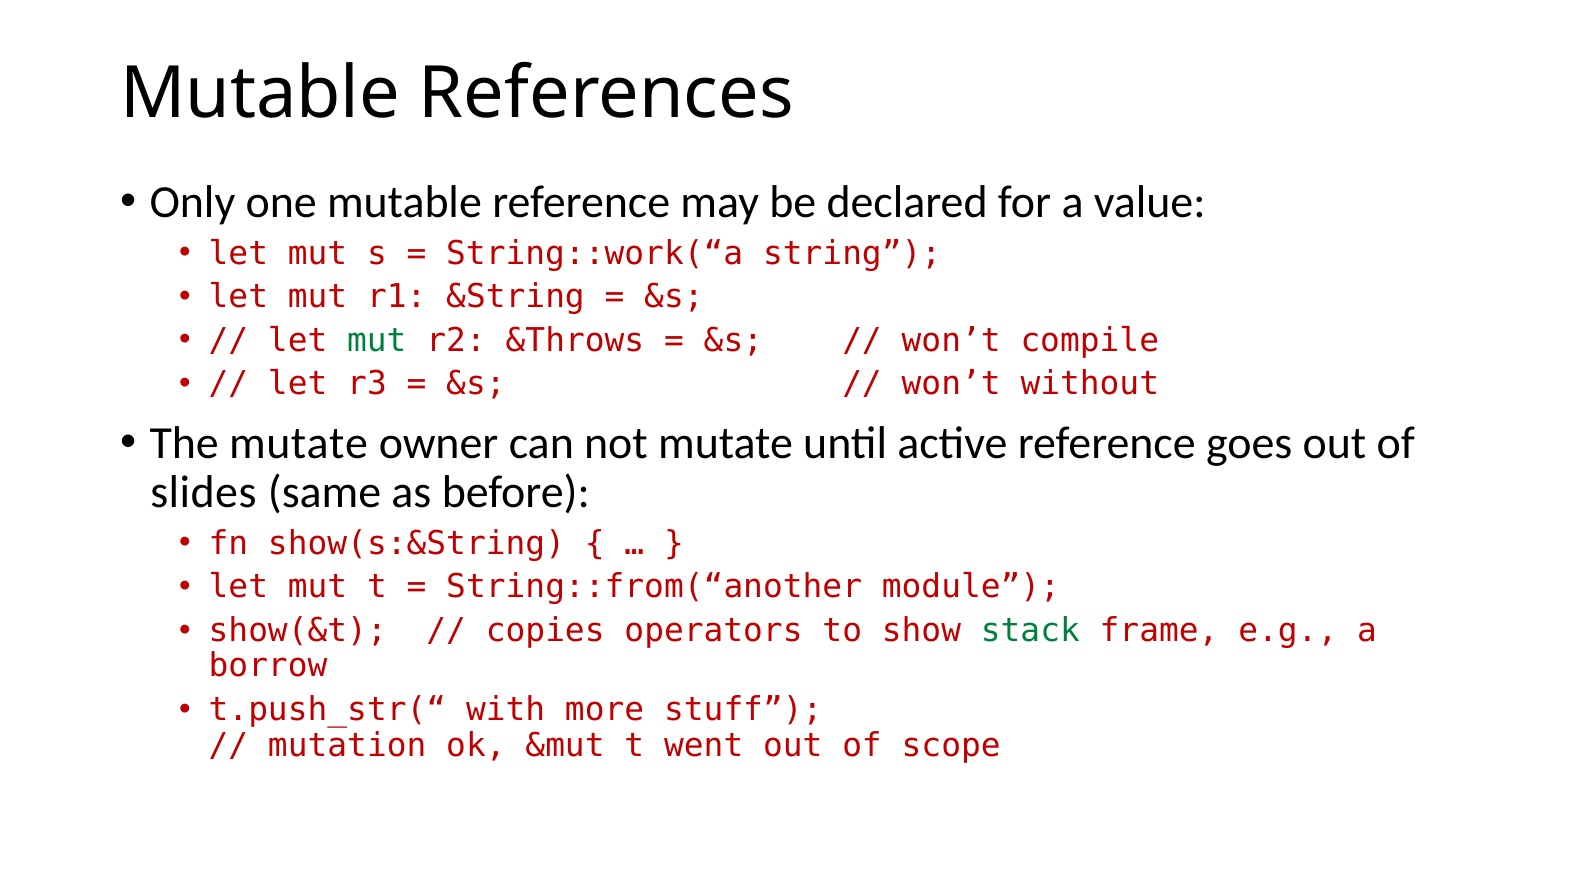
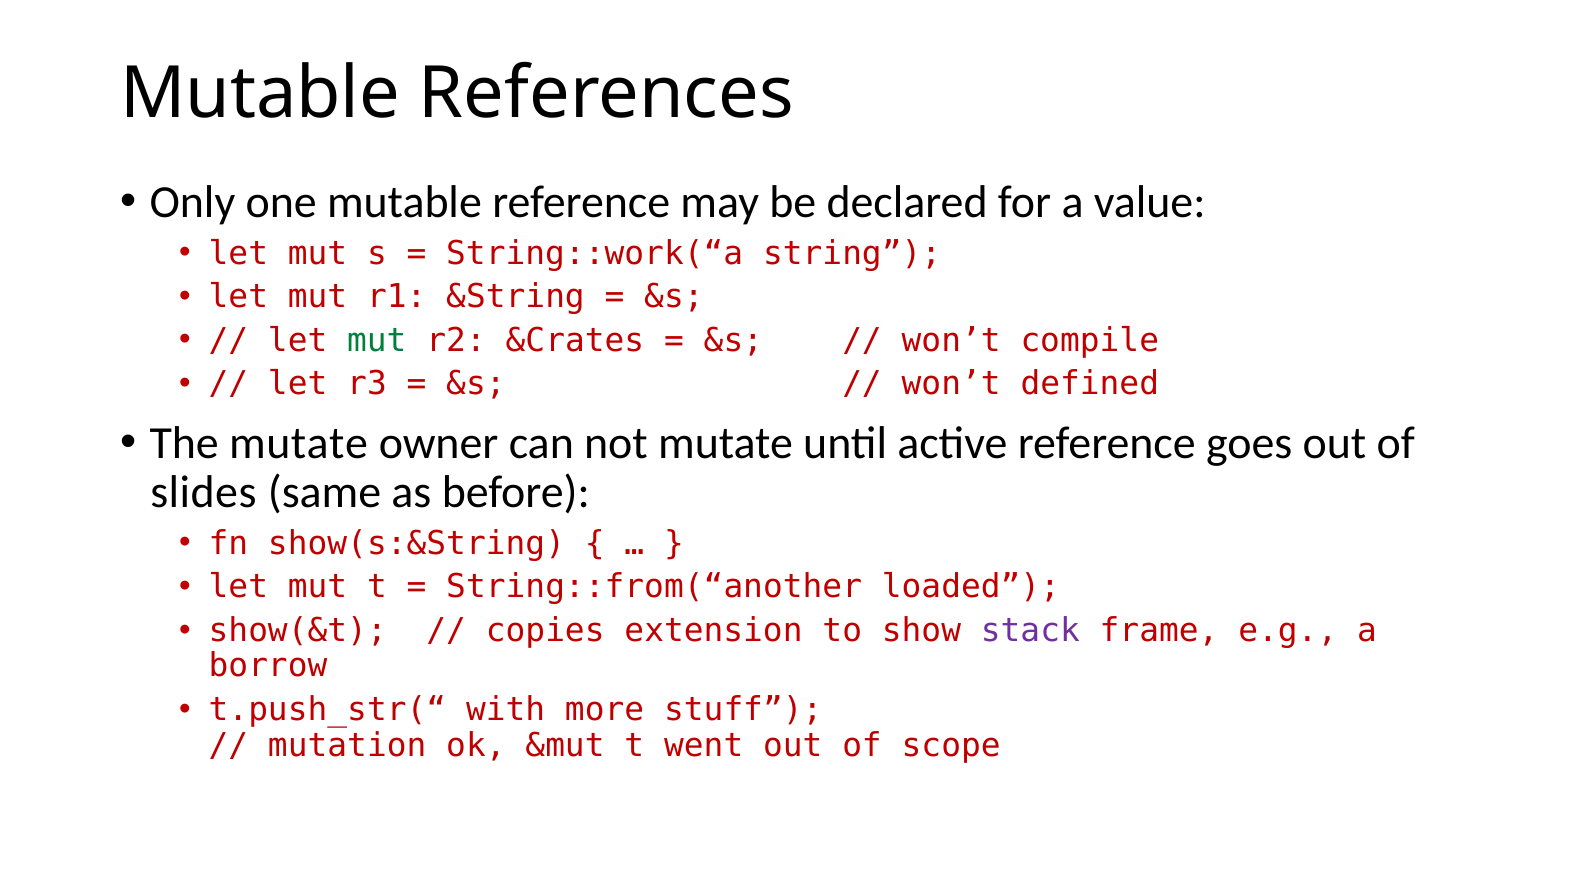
&Throws: &Throws -> &Crates
without: without -> defined
module: module -> loaded
operators: operators -> extension
stack colour: green -> purple
